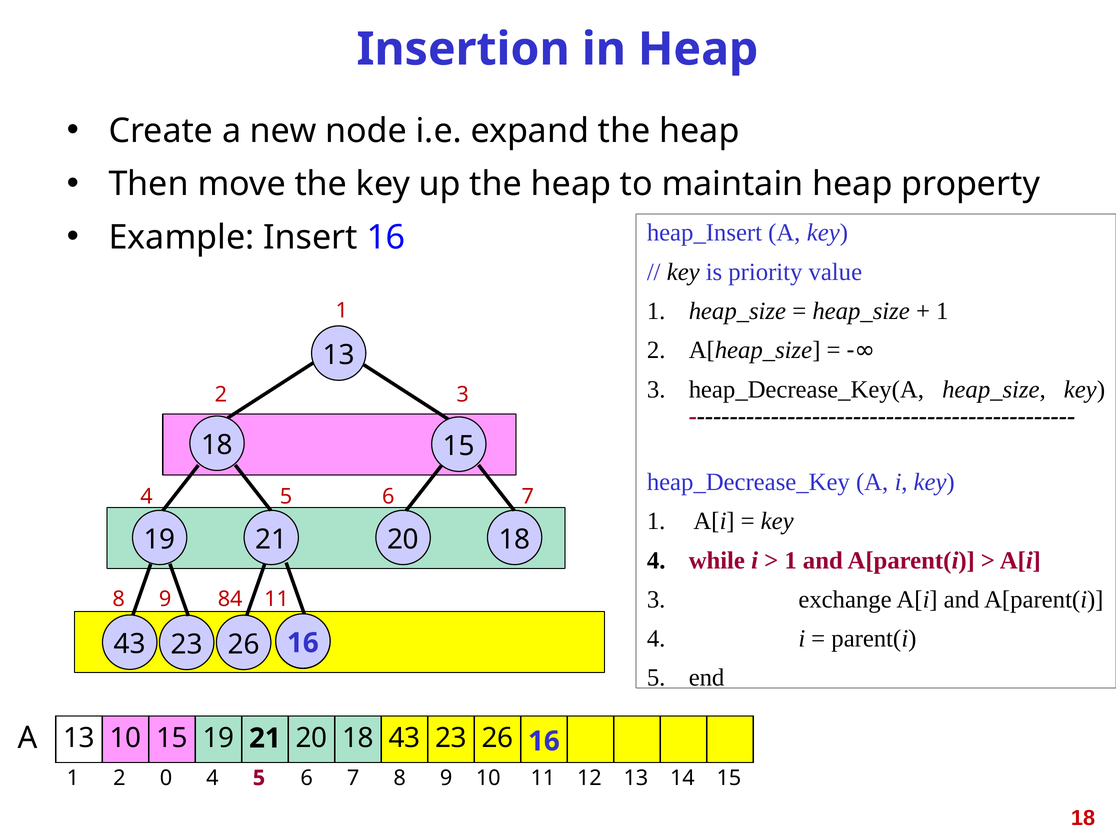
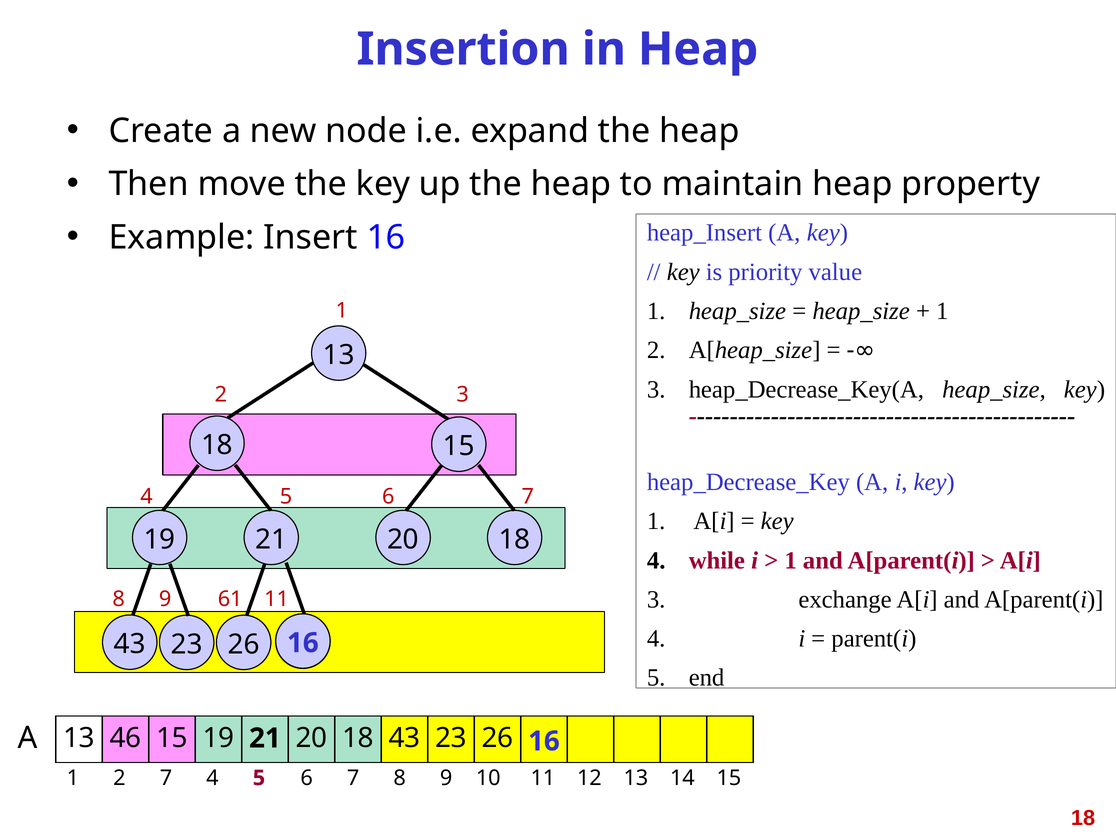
84: 84 -> 61
13 10: 10 -> 46
2 0: 0 -> 7
